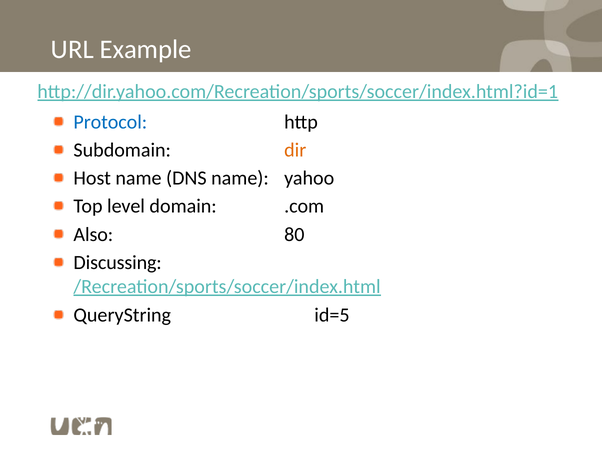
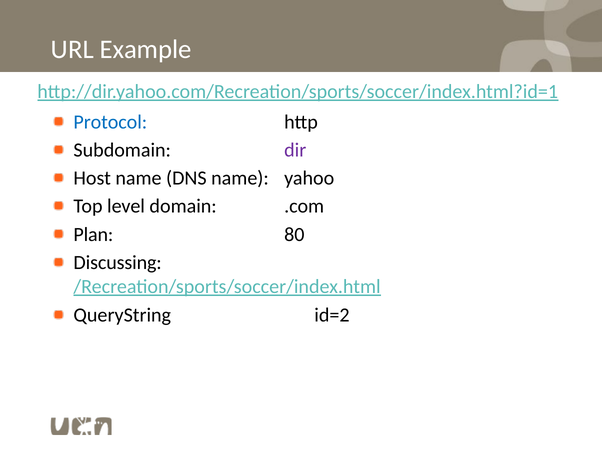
dir colour: orange -> purple
Also: Also -> Plan
id=5: id=5 -> id=2
